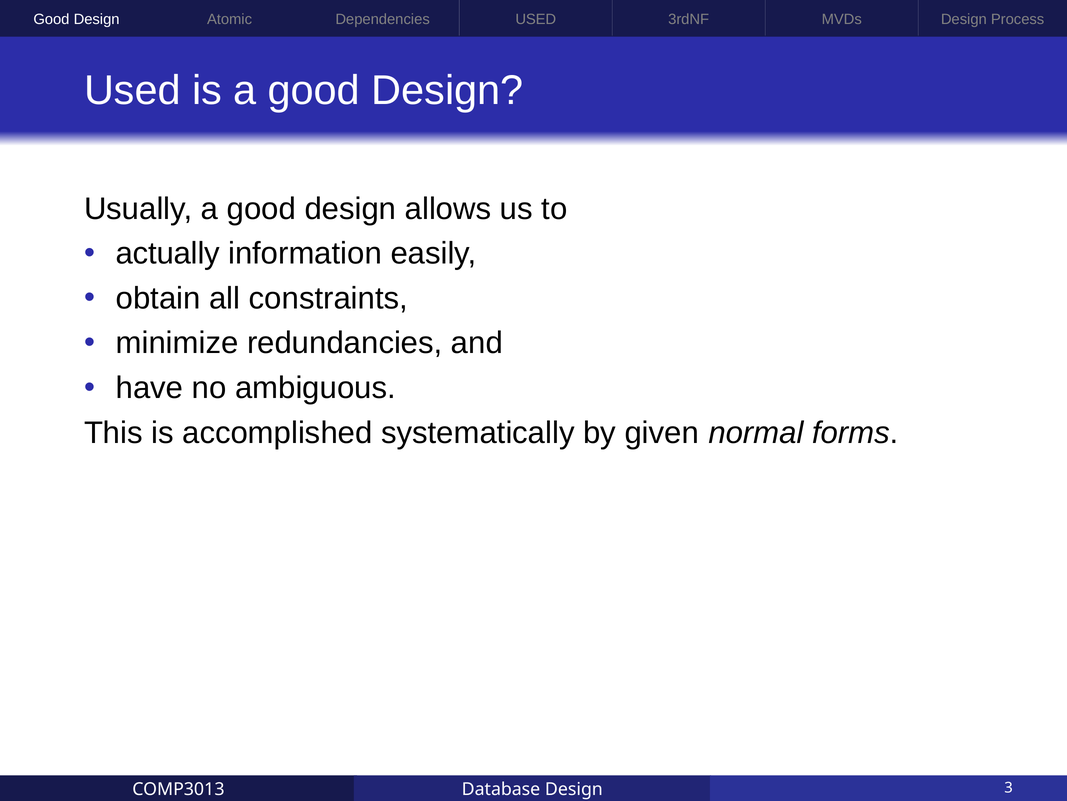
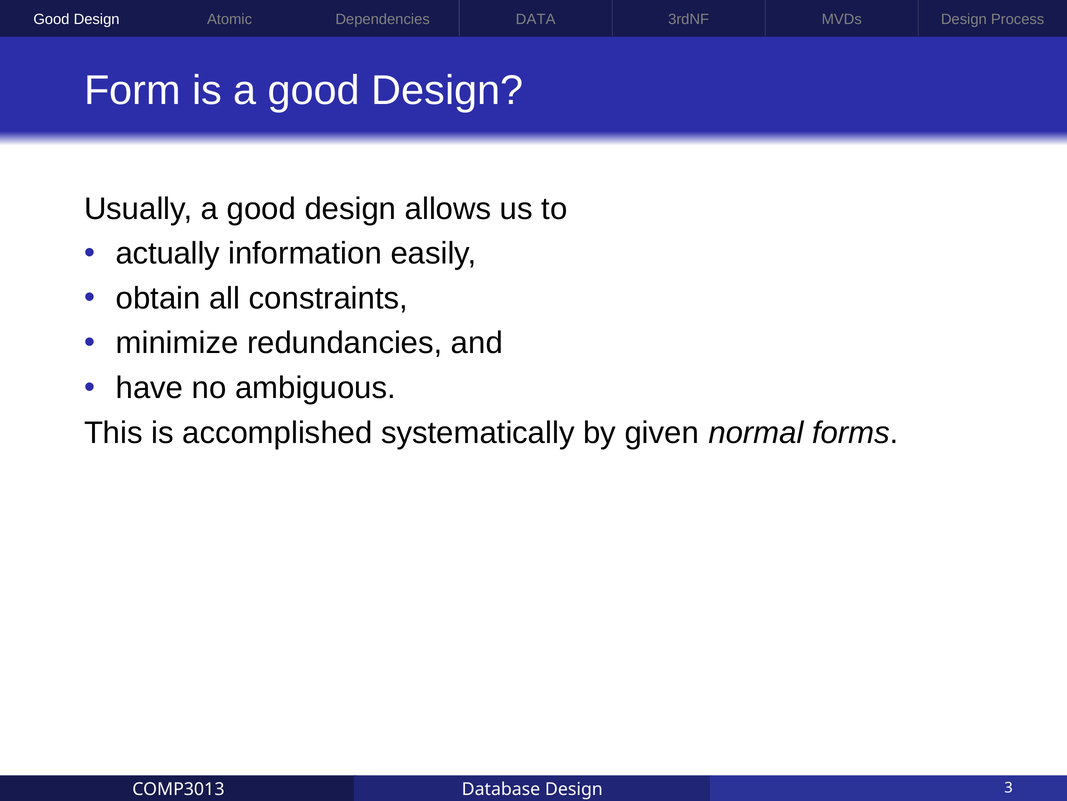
Dependencies USED: USED -> DATA
Used at (132, 90): Used -> Form
